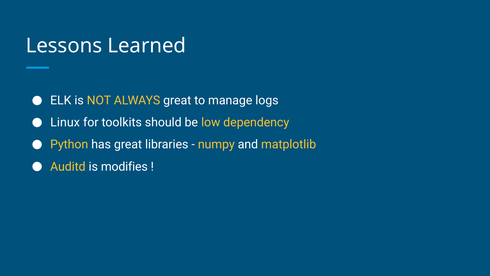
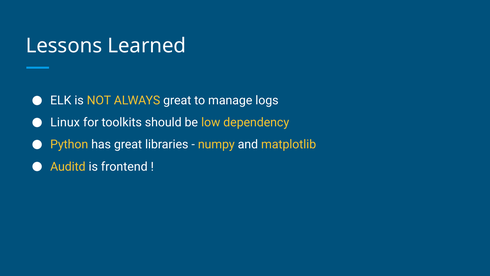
modifies: modifies -> frontend
